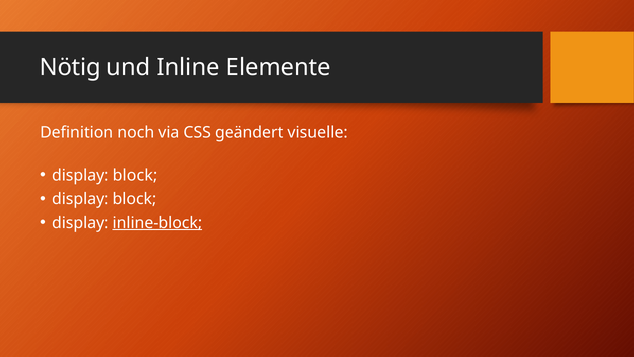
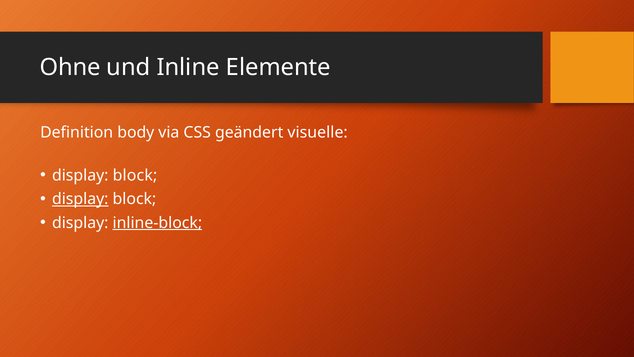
Nötig: Nötig -> Ohne
noch: noch -> body
display at (80, 199) underline: none -> present
